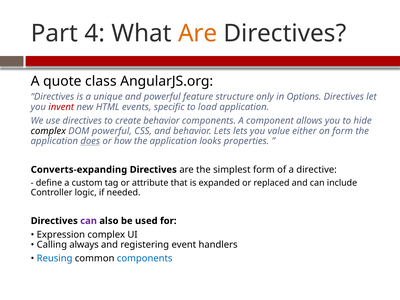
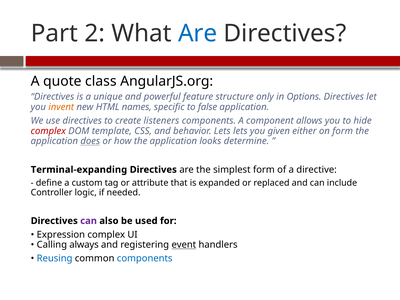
4: 4 -> 2
Are at (198, 33) colour: orange -> blue
invent colour: red -> orange
events: events -> names
load: load -> false
create behavior: behavior -> listeners
complex at (48, 131) colour: black -> red
DOM powerful: powerful -> template
value: value -> given
properties: properties -> determine
Converts-expanding: Converts-expanding -> Terminal-expanding
event underline: none -> present
